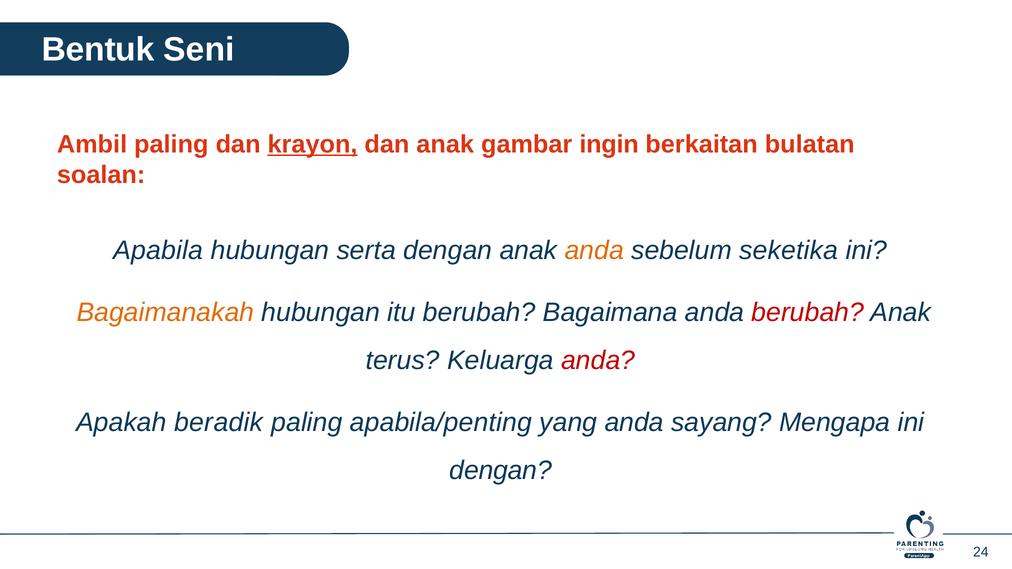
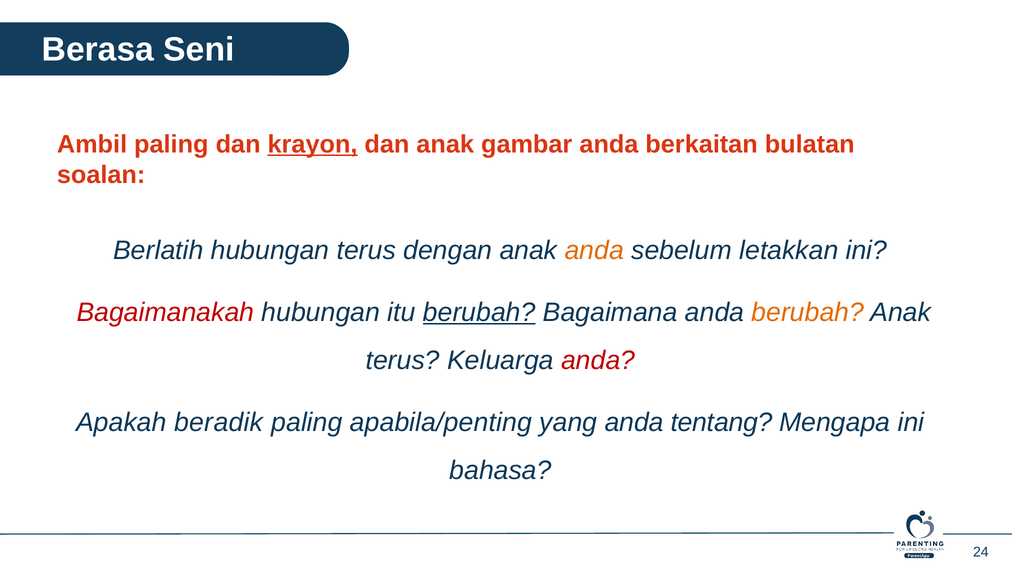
Bentuk: Bentuk -> Berasa
gambar ingin: ingin -> anda
Apabila: Apabila -> Berlatih
hubungan serta: serta -> terus
seketika: seketika -> letakkan
Bagaimanakah colour: orange -> red
berubah at (479, 312) underline: none -> present
berubah at (808, 312) colour: red -> orange
sayang: sayang -> tentang
dengan at (501, 471): dengan -> bahasa
